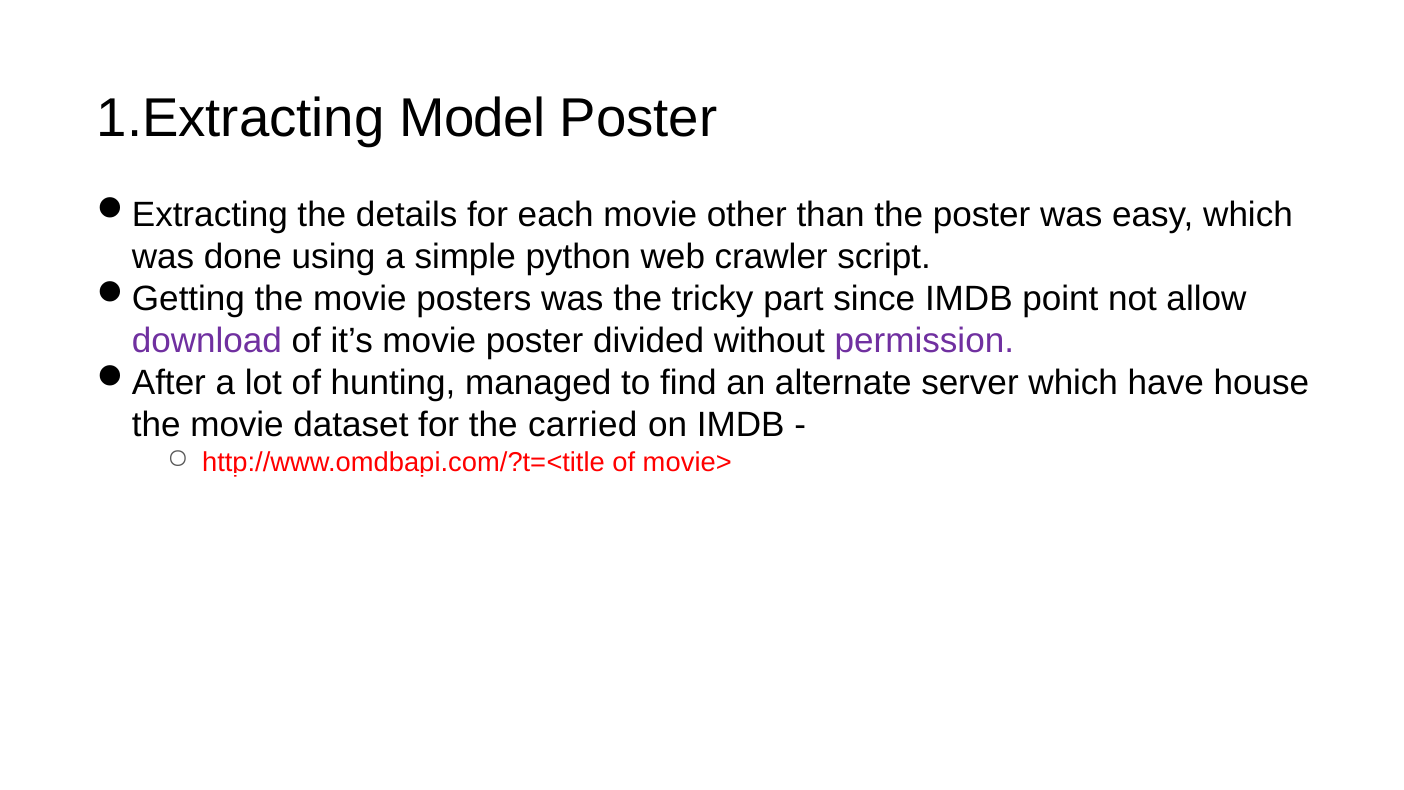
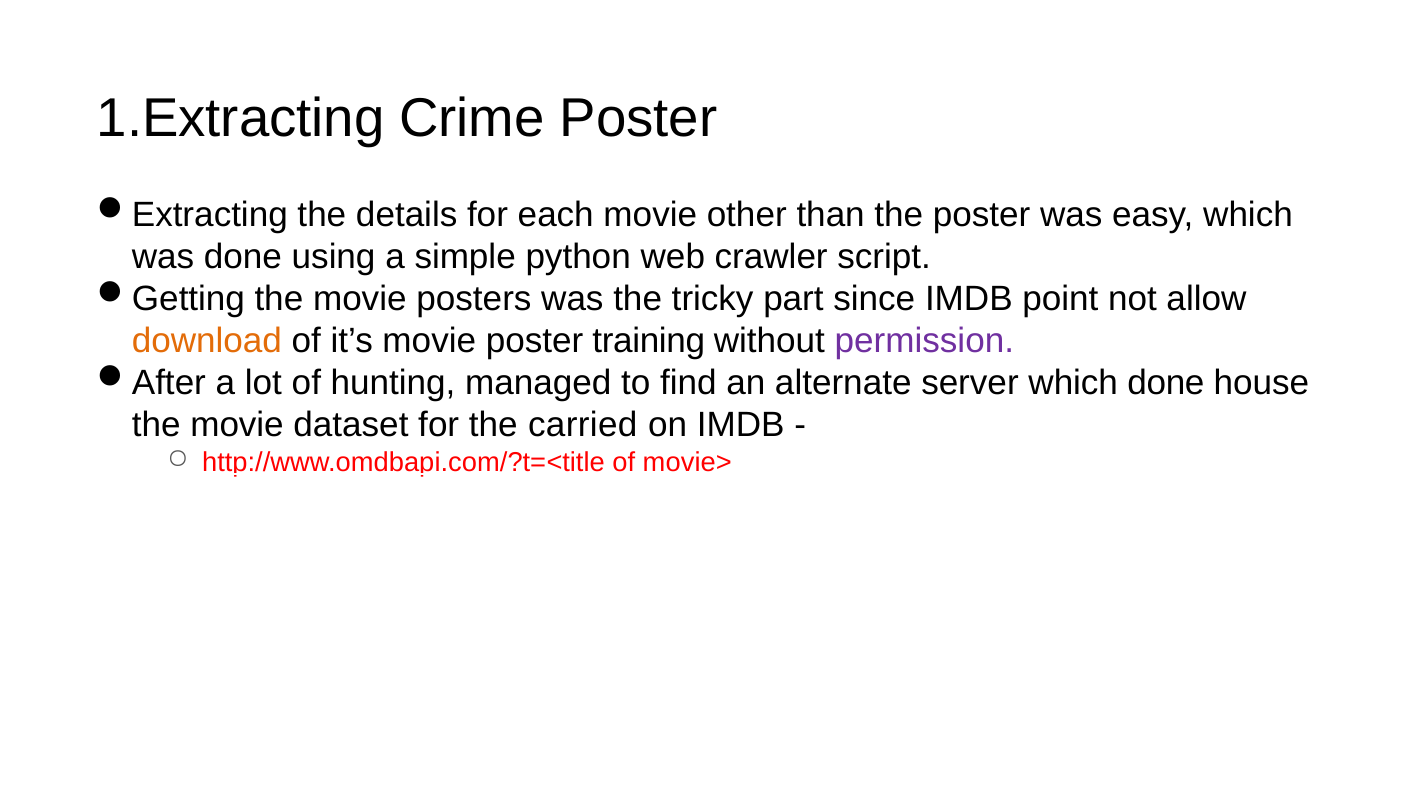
Model: Model -> Crime
download colour: purple -> orange
divided: divided -> training
which have: have -> done
